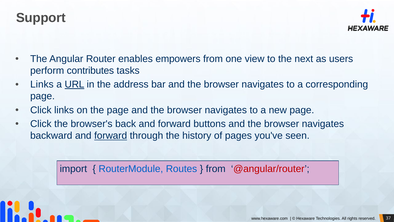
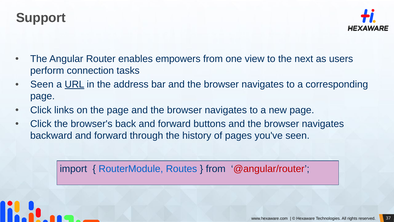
contributes: contributes -> connection
Links at (42, 84): Links -> Seen
forward at (111, 135) underline: present -> none
